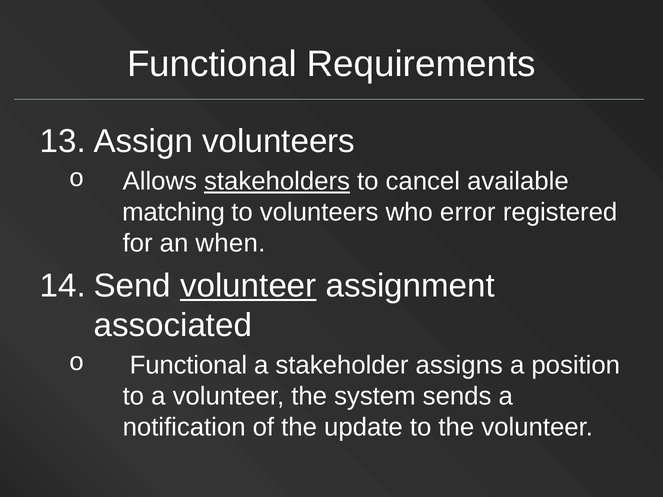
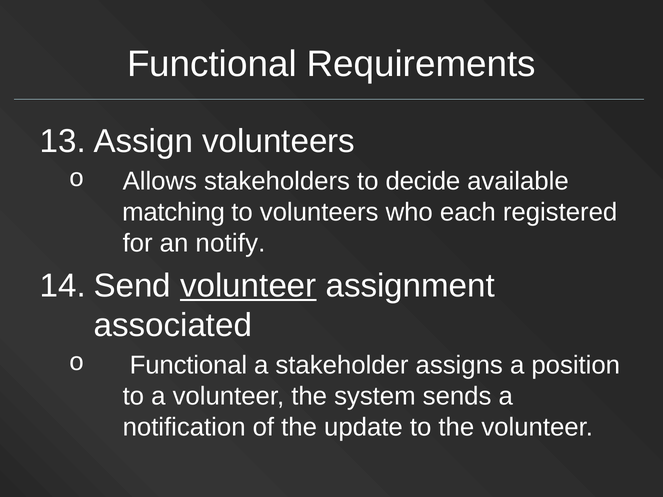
stakeholders underline: present -> none
cancel: cancel -> decide
error: error -> each
when: when -> notify
